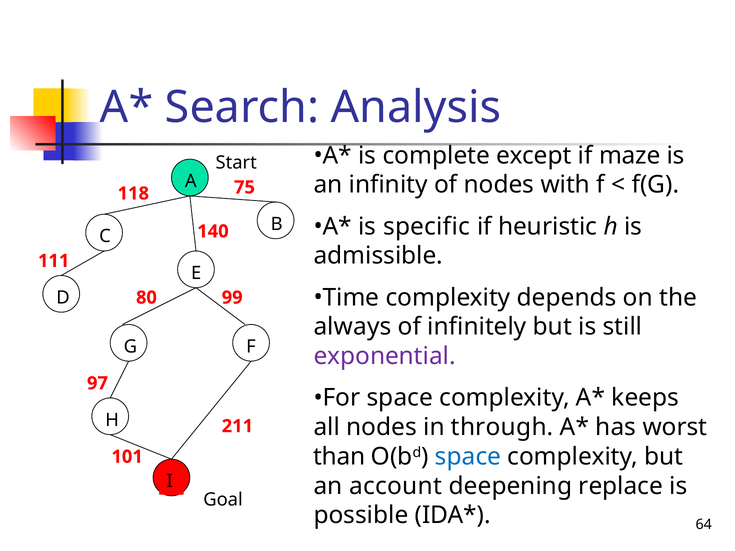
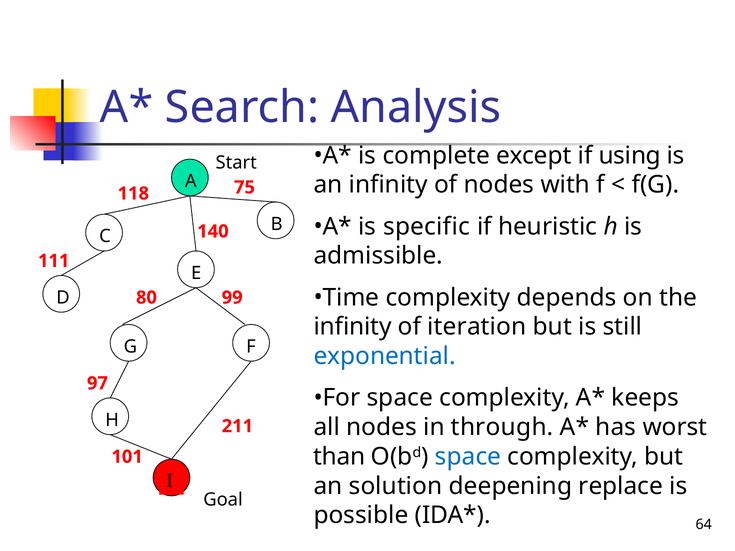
maze: maze -> using
always at (352, 327): always -> infinity
infinitely: infinitely -> iteration
exponential colour: purple -> blue
account: account -> solution
